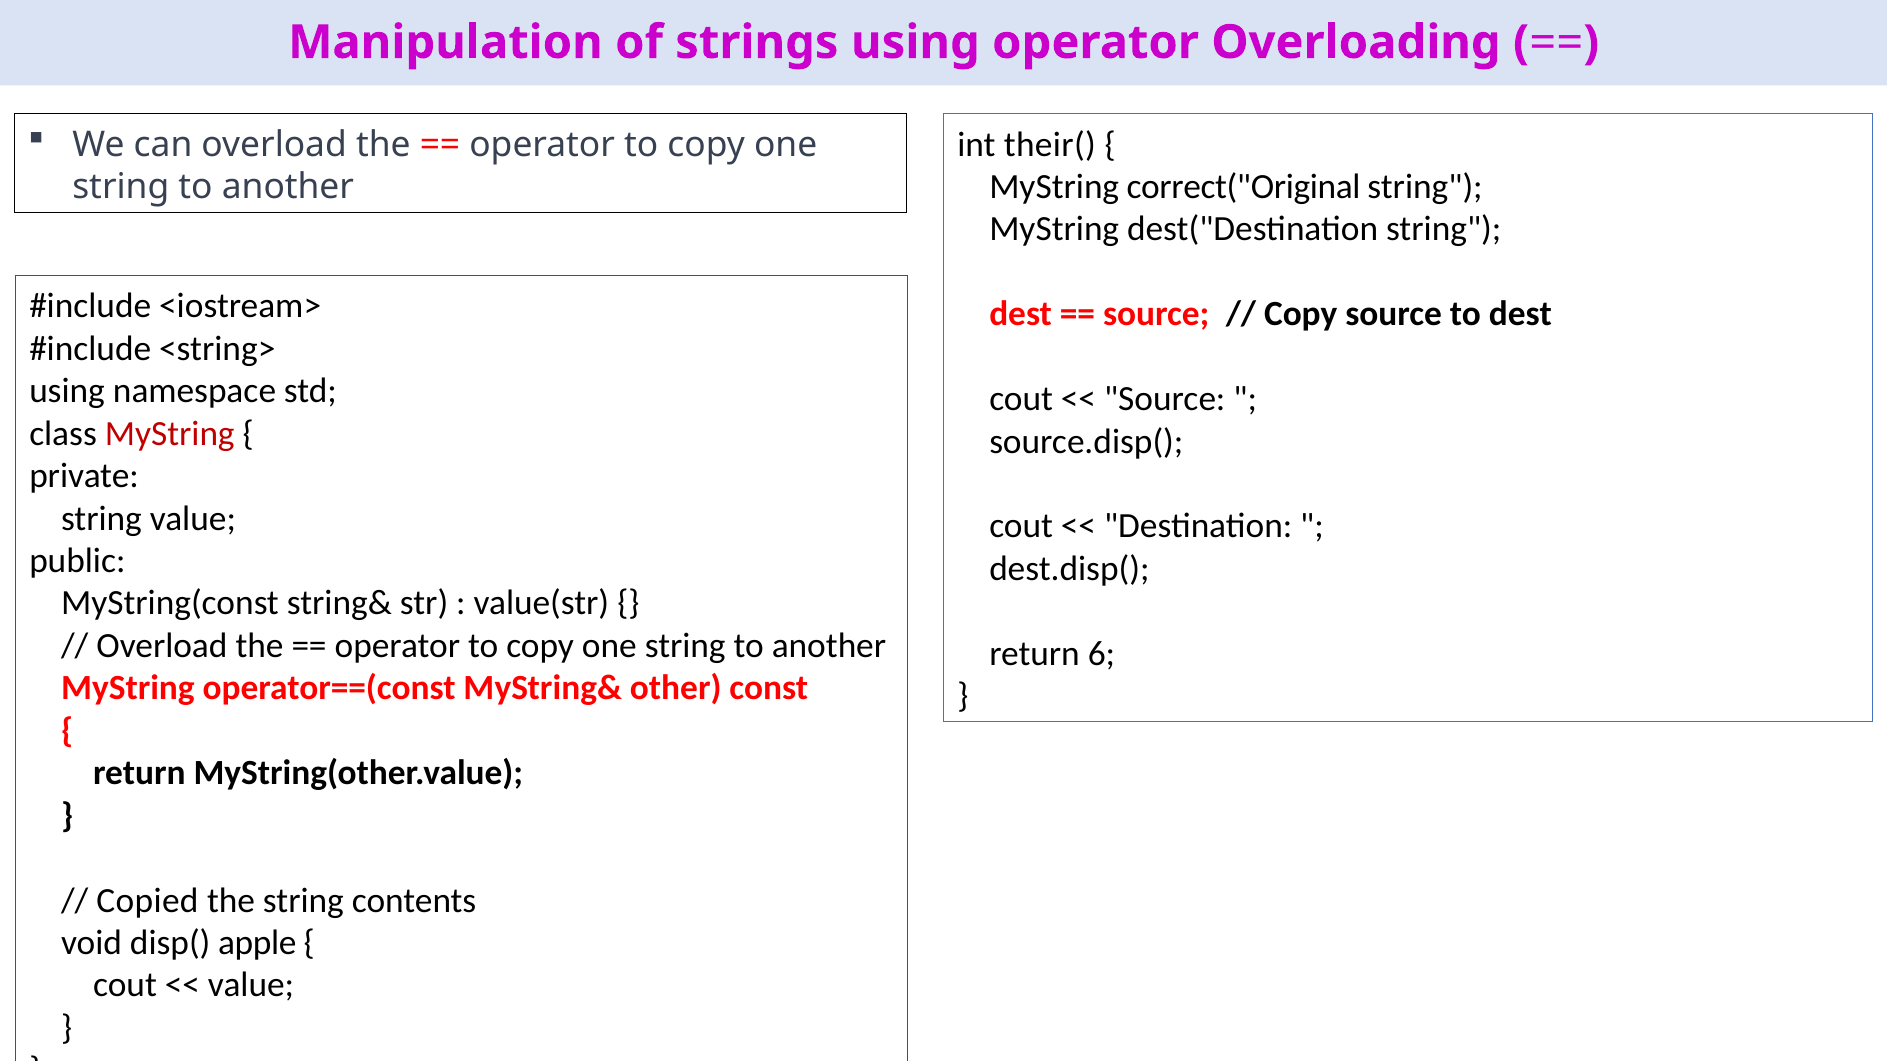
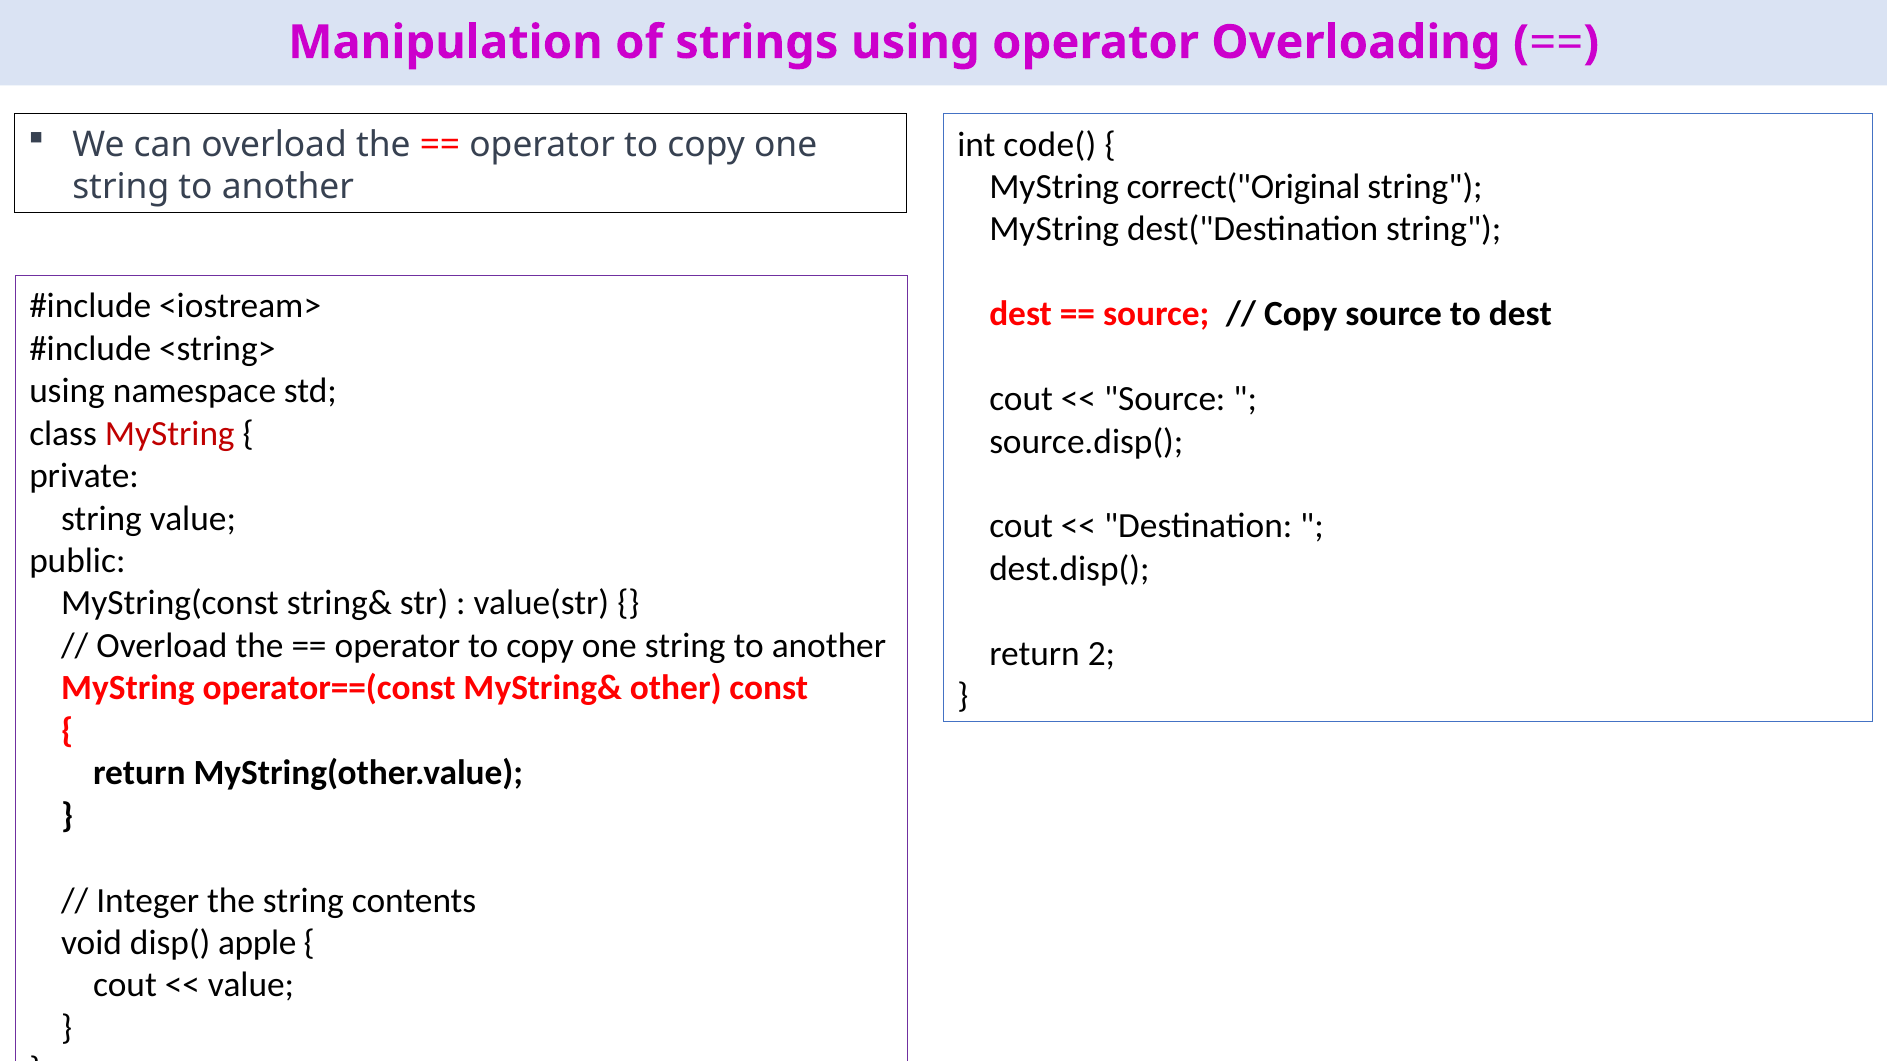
their(: their( -> code(
6: 6 -> 2
Copied: Copied -> Integer
